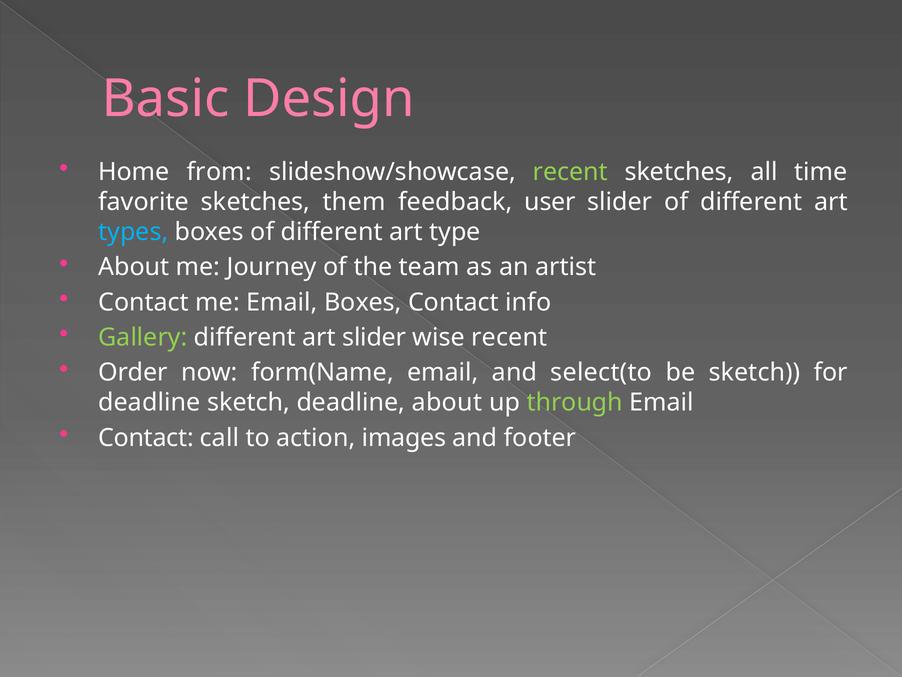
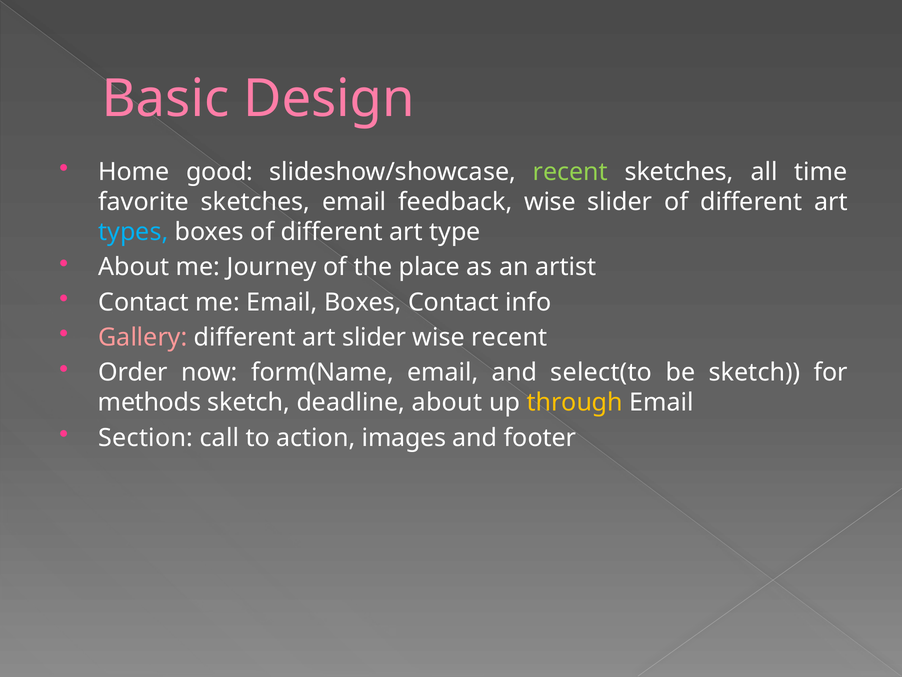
from: from -> good
sketches them: them -> email
feedback user: user -> wise
team: team -> place
Gallery colour: light green -> pink
deadline at (149, 402): deadline -> methods
through colour: light green -> yellow
Contact at (146, 438): Contact -> Section
